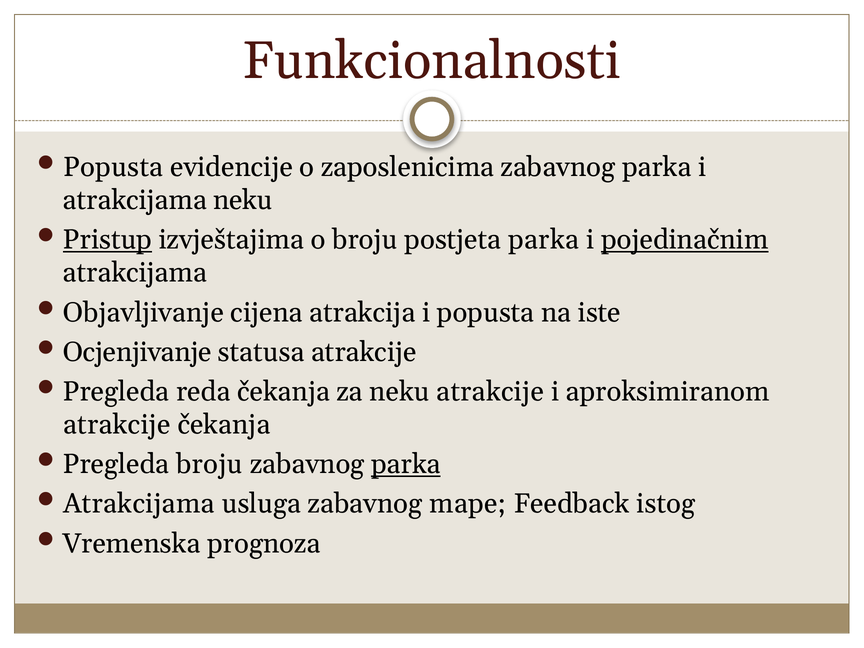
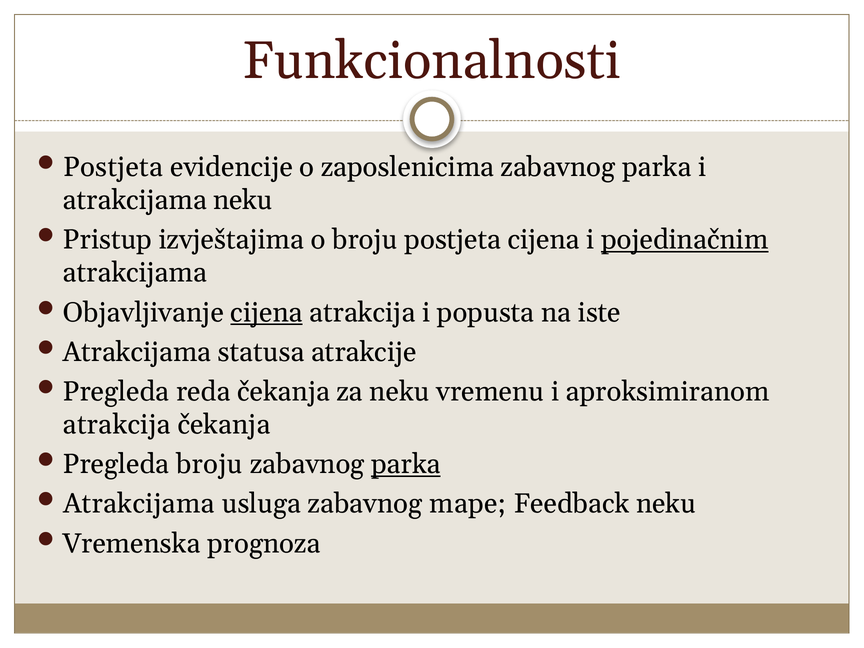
Popusta at (113, 167): Popusta -> Postjeta
Pristup underline: present -> none
postjeta parka: parka -> cijena
cijena at (267, 312) underline: none -> present
Ocjenjivanje at (137, 352): Ocjenjivanje -> Atrakcijama
neku atrakcije: atrakcije -> vremenu
atrakcije at (117, 425): atrakcije -> atrakcija
Feedback istog: istog -> neku
